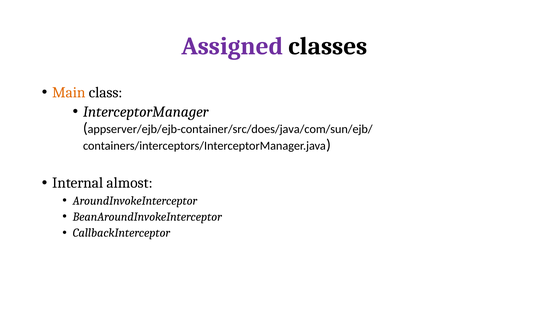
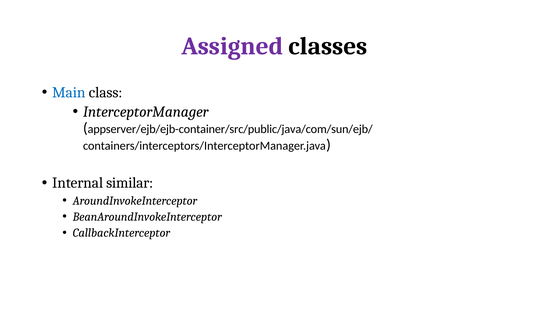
Main colour: orange -> blue
appserver/ejb/ejb-container/src/does/java/com/sun/ejb/: appserver/ejb/ejb-container/src/does/java/com/sun/ejb/ -> appserver/ejb/ejb-container/src/public/java/com/sun/ejb/
almost: almost -> similar
